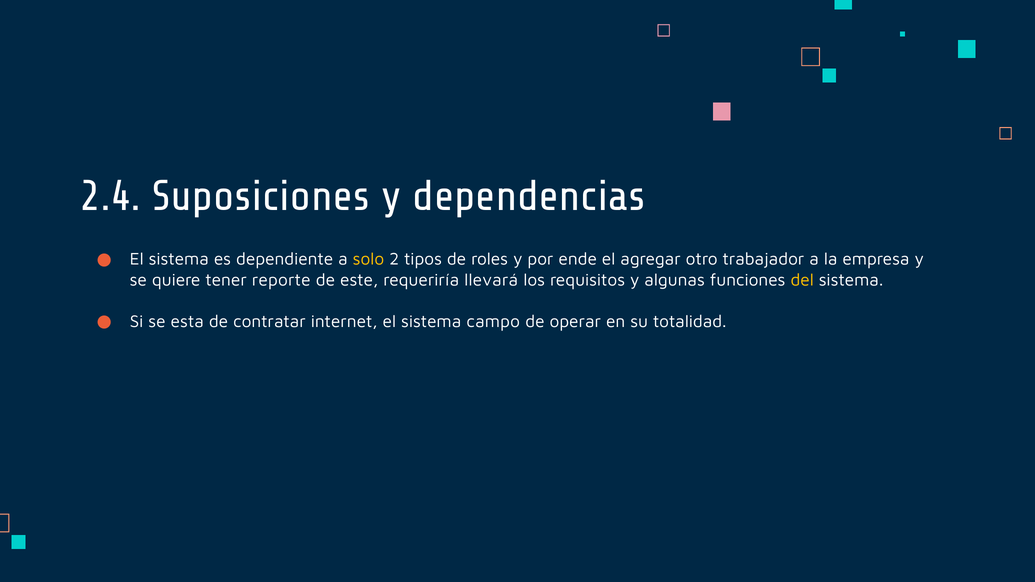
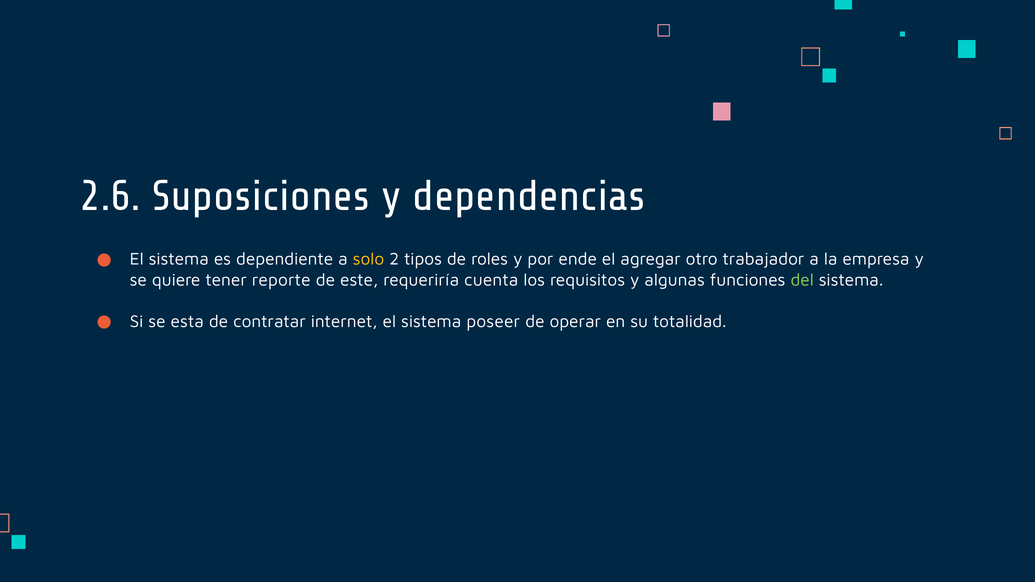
2.4: 2.4 -> 2.6
llevará: llevará -> cuenta
del colour: yellow -> light green
campo: campo -> poseer
